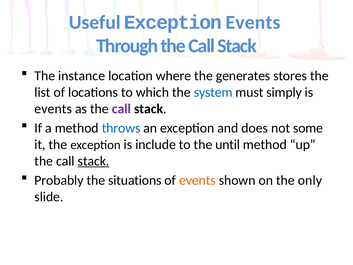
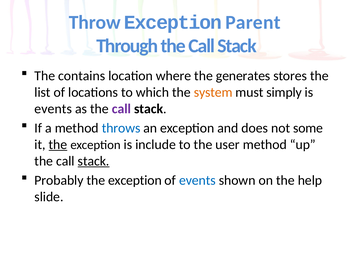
Useful: Useful -> Throw
Exception Events: Events -> Parent
instance: instance -> contains
system colour: blue -> orange
the at (58, 144) underline: none -> present
until: until -> user
situations at (135, 180): situations -> exception
events at (197, 180) colour: orange -> blue
only: only -> help
